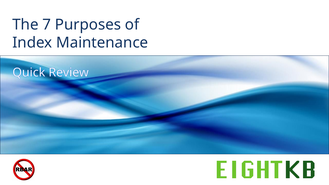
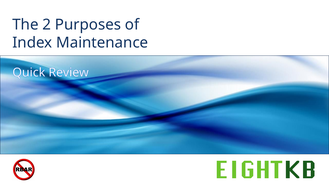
7: 7 -> 2
